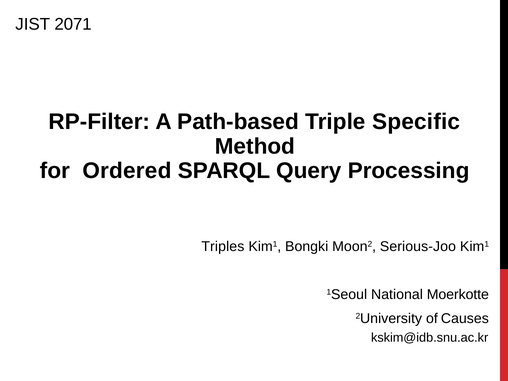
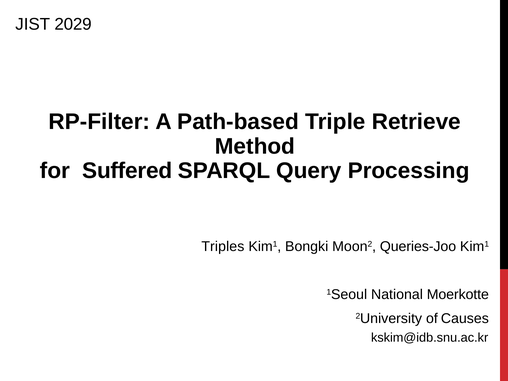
2071: 2071 -> 2029
Specific: Specific -> Retrieve
Ordered: Ordered -> Suffered
Serious-Joo: Serious-Joo -> Queries-Joo
